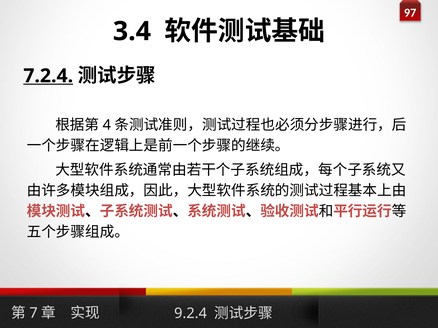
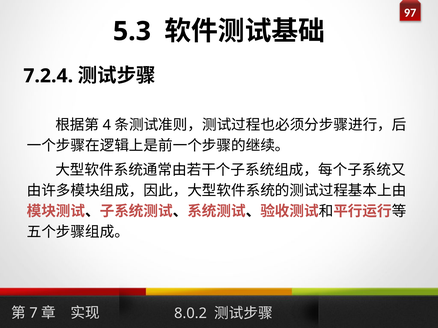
3.4: 3.4 -> 5.3
7.2.4 underline: present -> none
9.2.4: 9.2.4 -> 8.0.2
